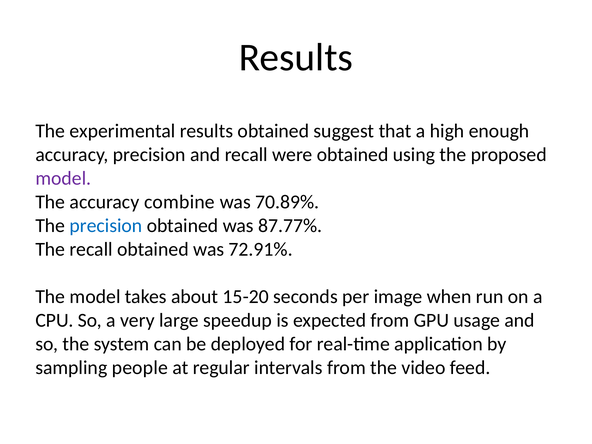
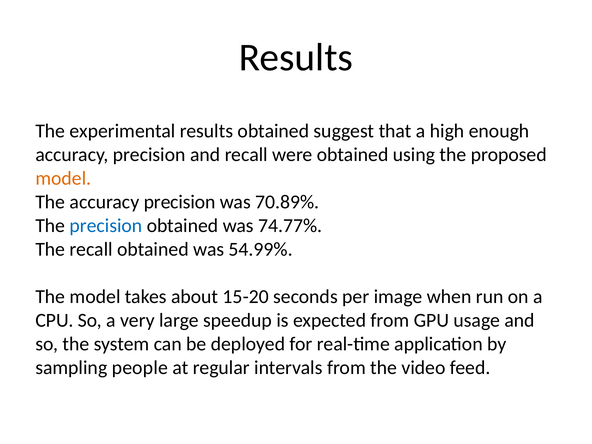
model at (63, 178) colour: purple -> orange
The accuracy combine: combine -> precision
87.77%: 87.77% -> 74.77%
72.91%: 72.91% -> 54.99%
